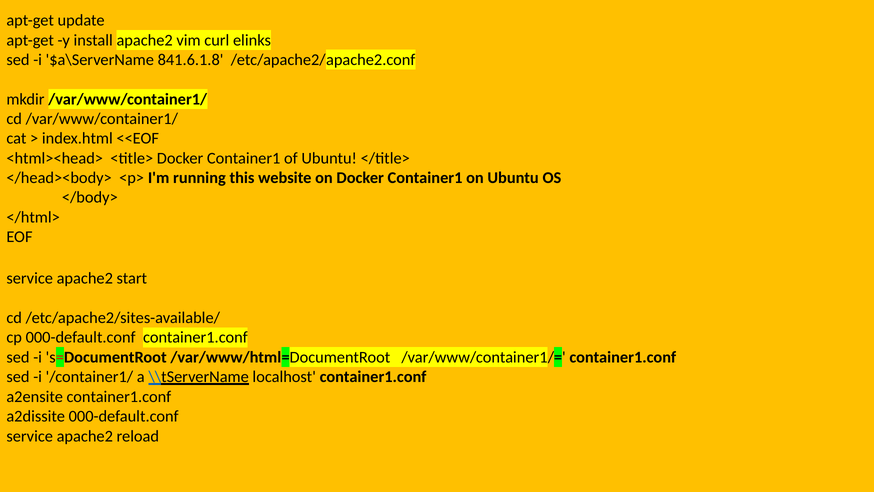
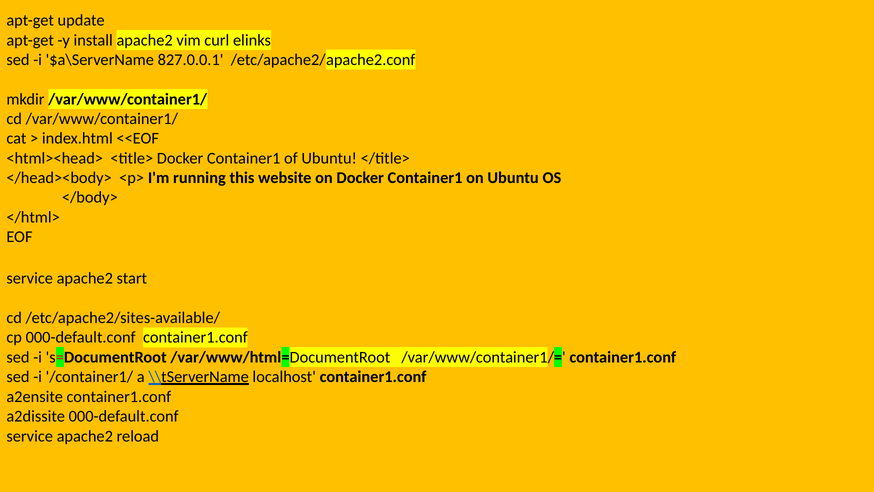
841.6.1.8: 841.6.1.8 -> 827.0.0.1
